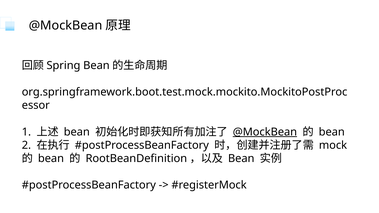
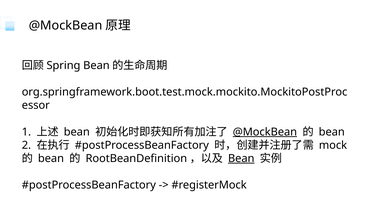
Bean at (241, 159) underline: none -> present
